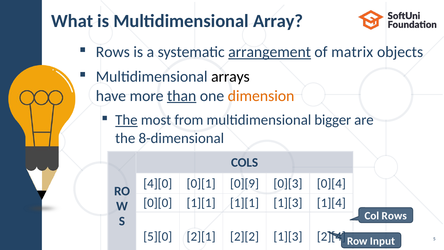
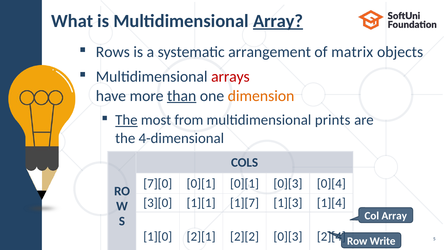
Array at (278, 21) underline: none -> present
arrangement underline: present -> none
arrays colour: black -> red
bigger: bigger -> prints
8-dimensional: 8-dimensional -> 4-dimensional
4][0: 4][0 -> 7][0
0][1 0][9: 0][9 -> 0][1
0][0: 0][0 -> 3][0
1][1 1][1: 1][1 -> 1][7
Col Rows: Rows -> Array
5][0: 5][0 -> 1][0
2][2 1][3: 1][3 -> 0][3
Input: Input -> Write
